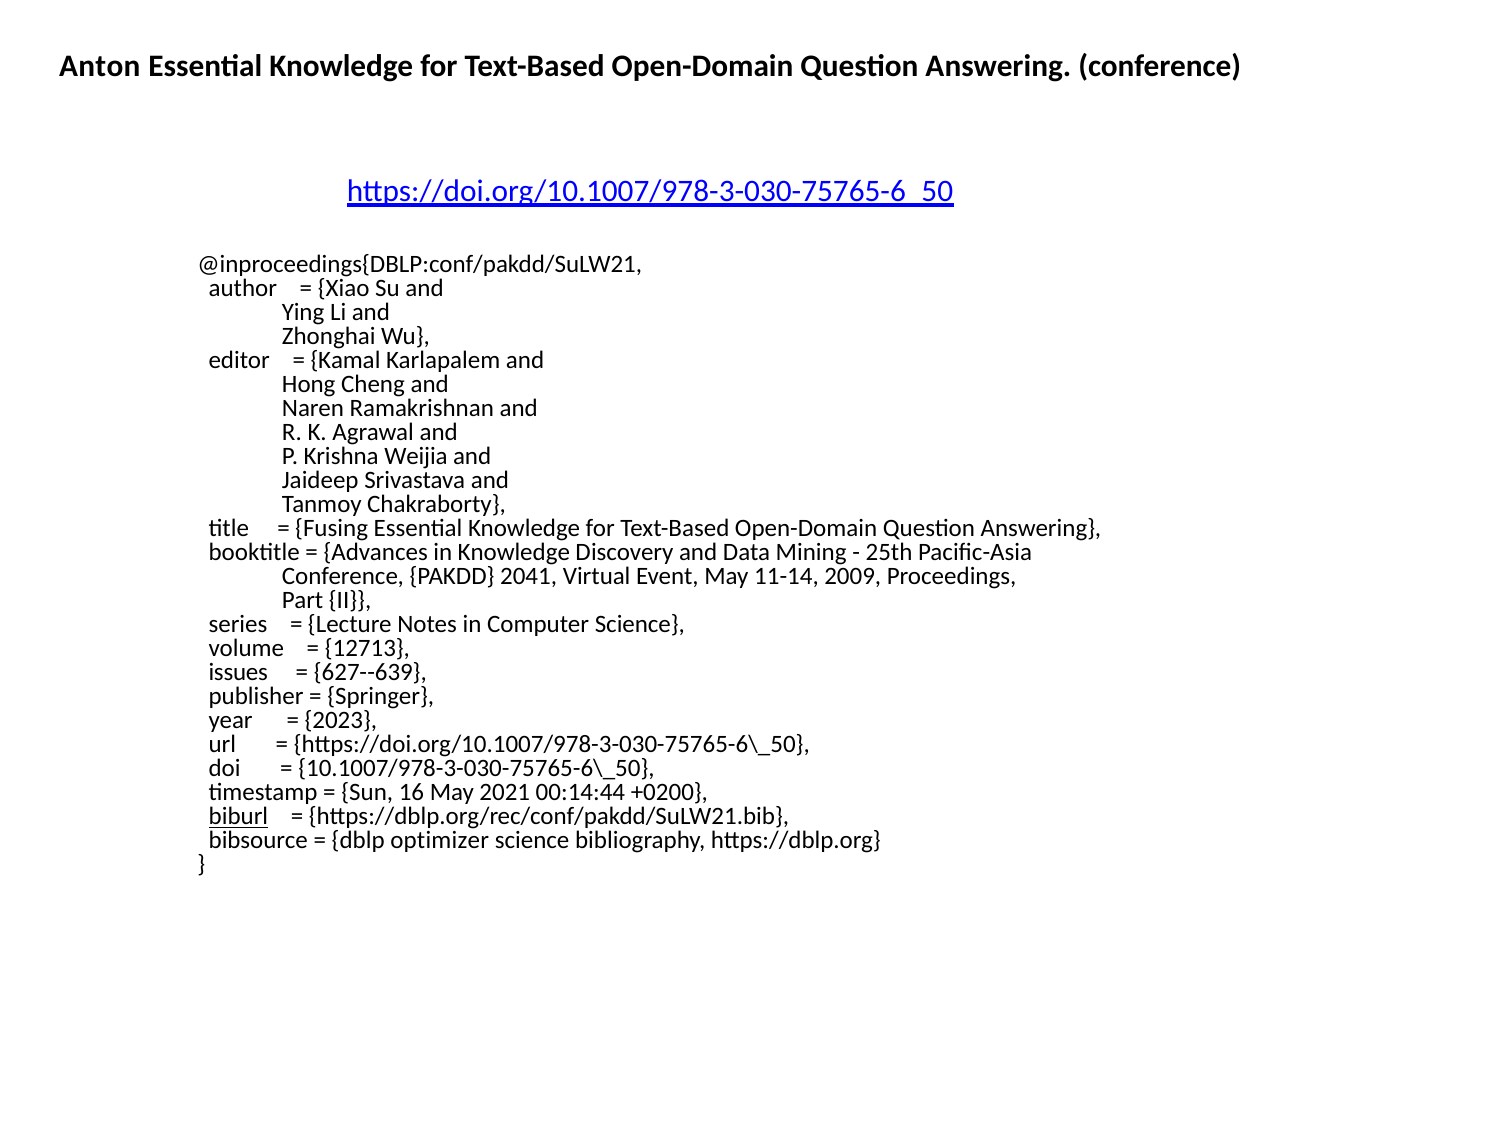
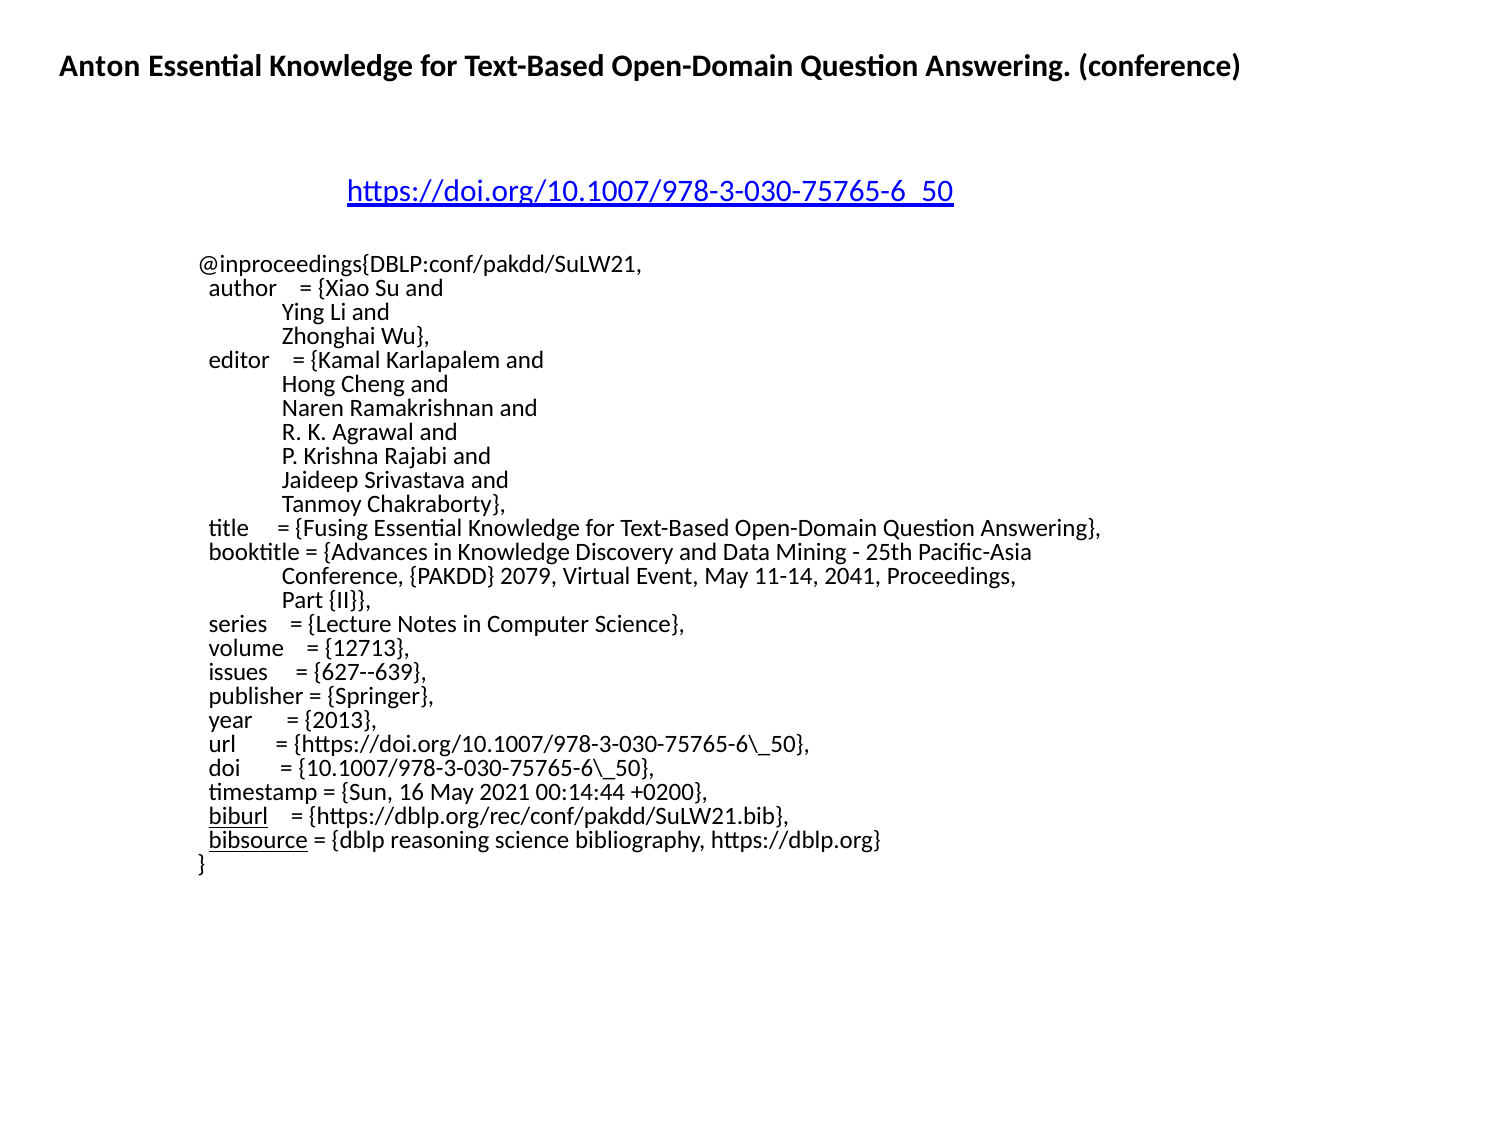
Weijia: Weijia -> Rajabi
2041: 2041 -> 2079
2009: 2009 -> 2041
2023: 2023 -> 2013
bibsource underline: none -> present
optimizer: optimizer -> reasoning
